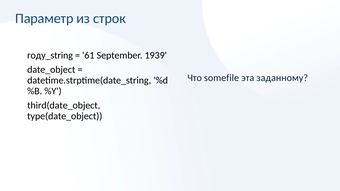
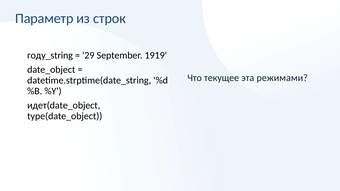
61: 61 -> 29
1939: 1939 -> 1919
somefile: somefile -> текущее
заданному: заданному -> режимами
third(date_object: third(date_object -> идет(date_object
